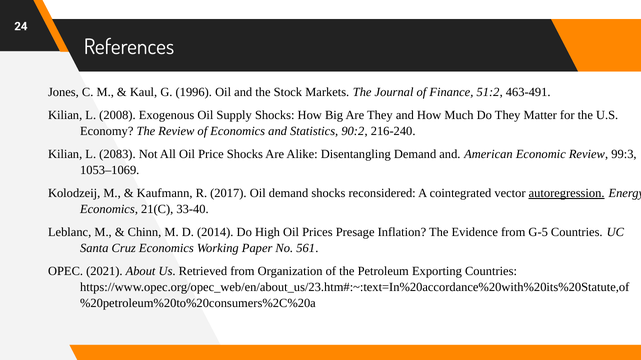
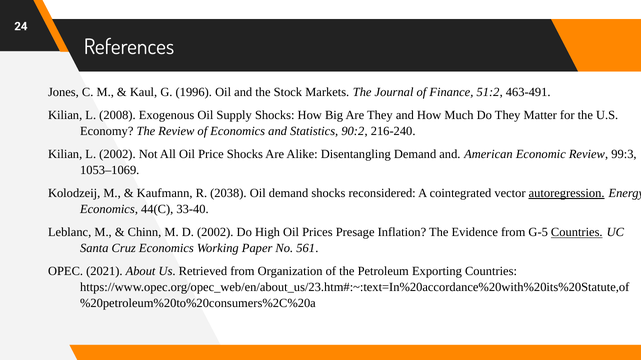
L 2083: 2083 -> 2002
2017: 2017 -> 2038
21(C: 21(C -> 44(C
D 2014: 2014 -> 2002
Countries at (577, 233) underline: none -> present
